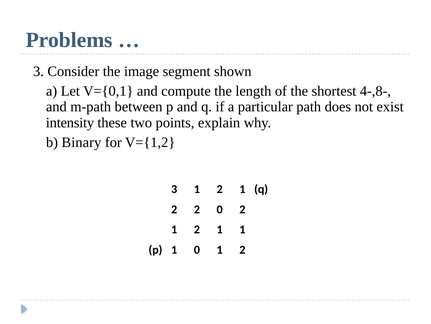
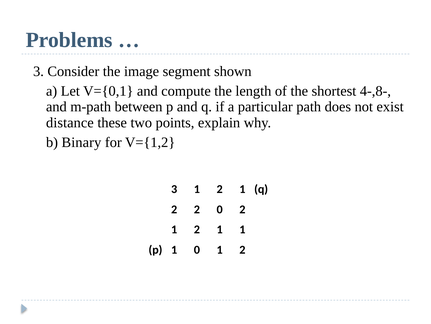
intensity: intensity -> distance
